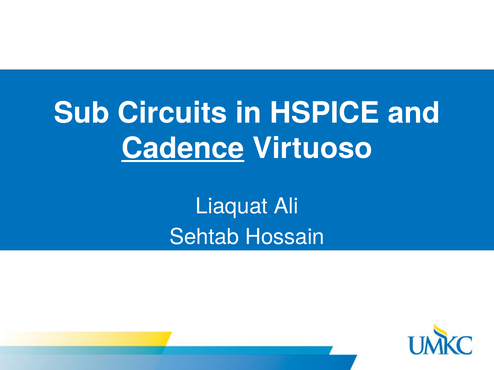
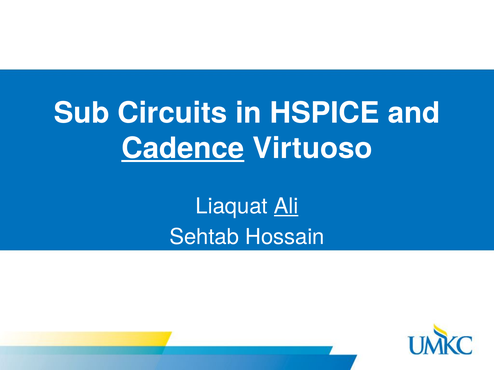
Ali underline: none -> present
